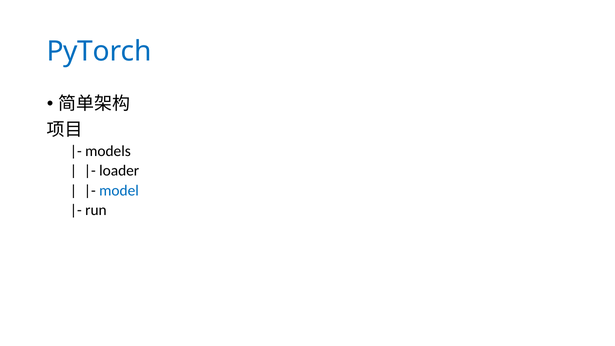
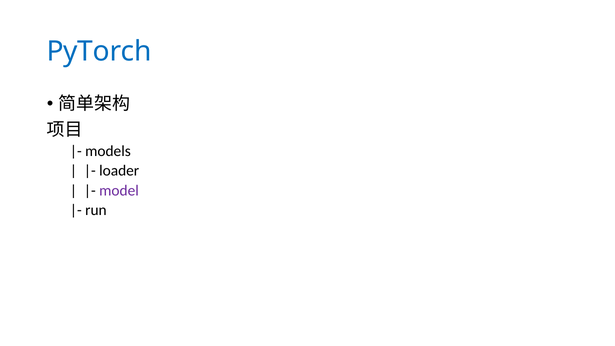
model colour: blue -> purple
